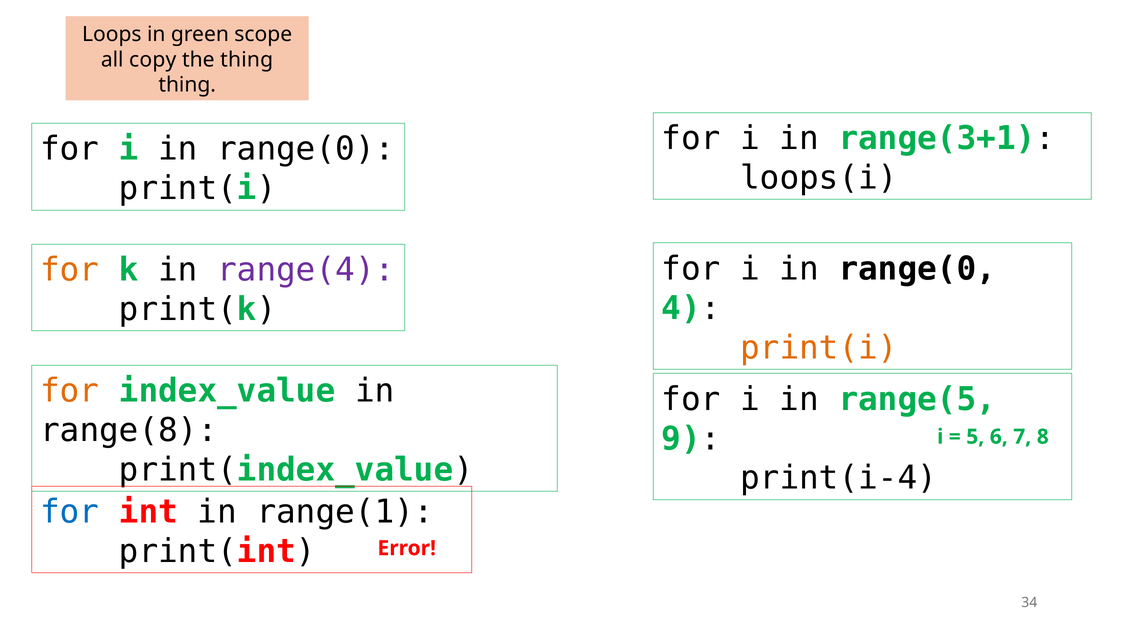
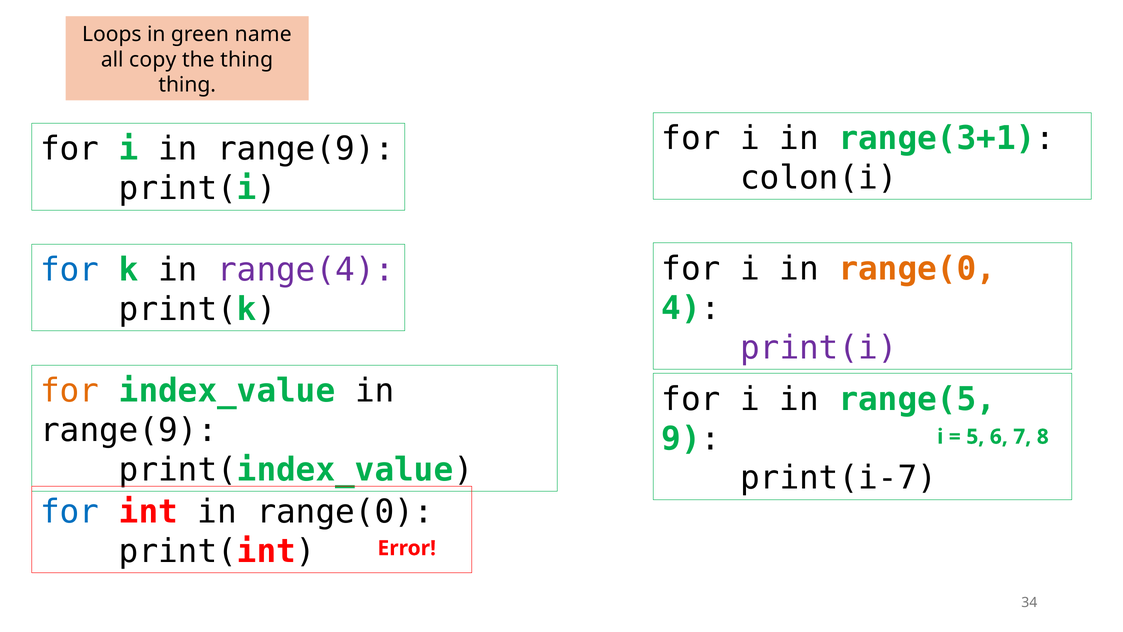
scope: scope -> name
range(0 at (306, 149): range(0 -> range(9
loops(i: loops(i -> colon(i
range(0 at (917, 269) colour: black -> orange
for at (70, 270) colour: orange -> blue
print(i at (819, 348) colour: orange -> purple
range(8 at (129, 430): range(8 -> range(9
print(i-4: print(i-4 -> print(i-7
int in range(1: range(1 -> range(0
